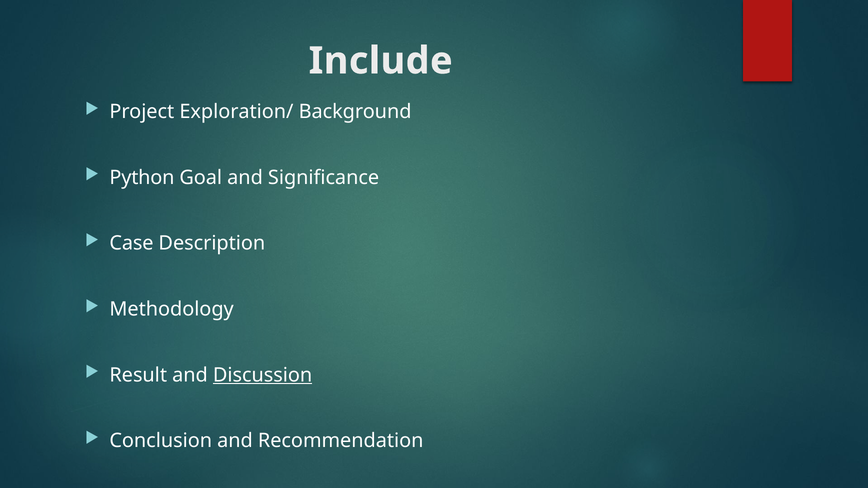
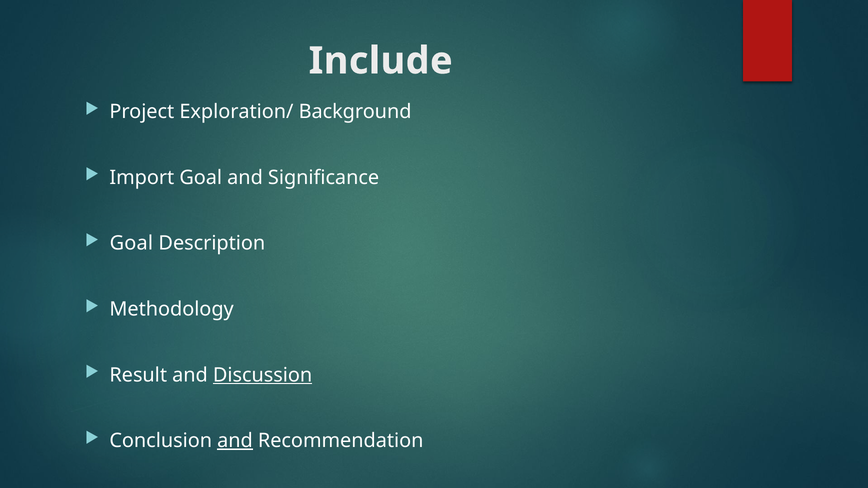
Python: Python -> Import
Case at (132, 244): Case -> Goal
and at (235, 441) underline: none -> present
